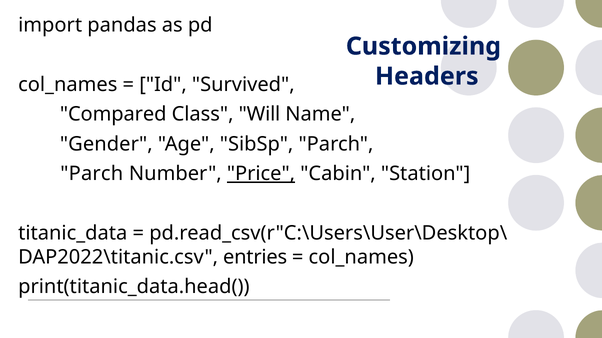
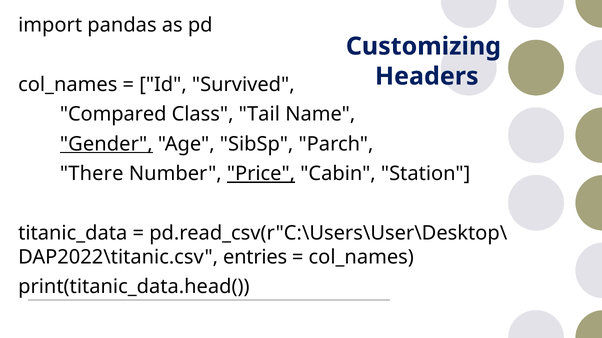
Will: Will -> Tail
Gender underline: none -> present
Parch at (92, 174): Parch -> There
